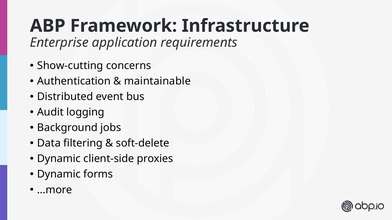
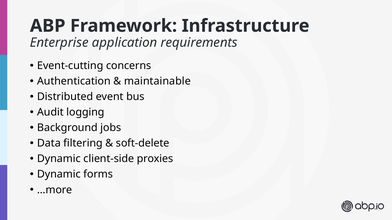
Show-cutting: Show-cutting -> Event-cutting
